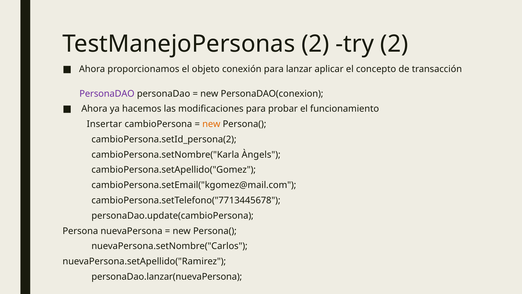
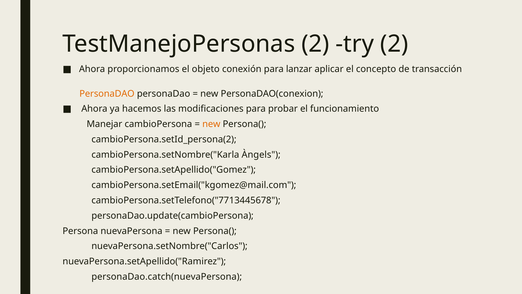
PersonaDAO at (107, 93) colour: purple -> orange
Insertar: Insertar -> Manejar
personaDao.lanzar(nuevaPersona: personaDao.lanzar(nuevaPersona -> personaDao.catch(nuevaPersona
